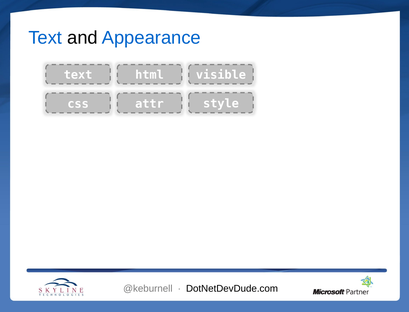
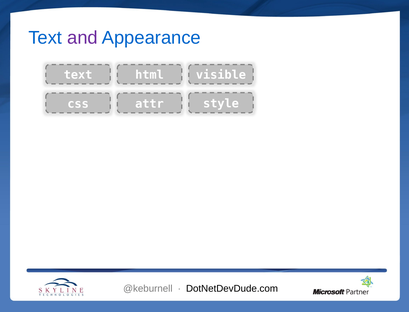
and colour: black -> purple
